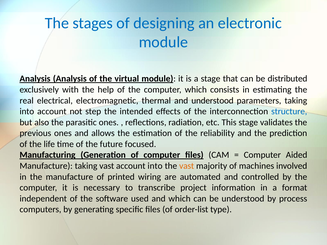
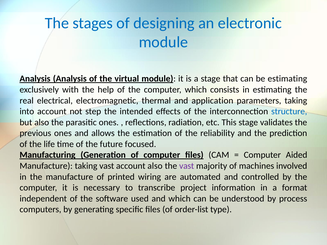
be distributed: distributed -> estimating
and understood: understood -> application
account into: into -> also
vast at (187, 166) colour: orange -> purple
